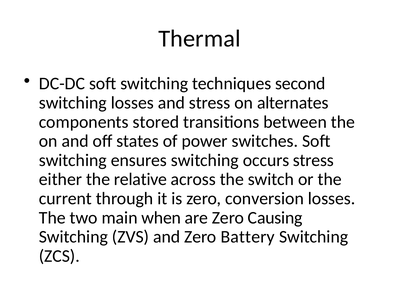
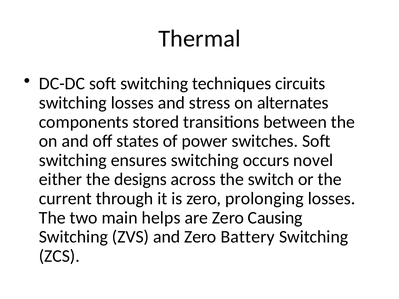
second: second -> circuits
occurs stress: stress -> novel
relative: relative -> designs
conversion: conversion -> prolonging
when: when -> helps
